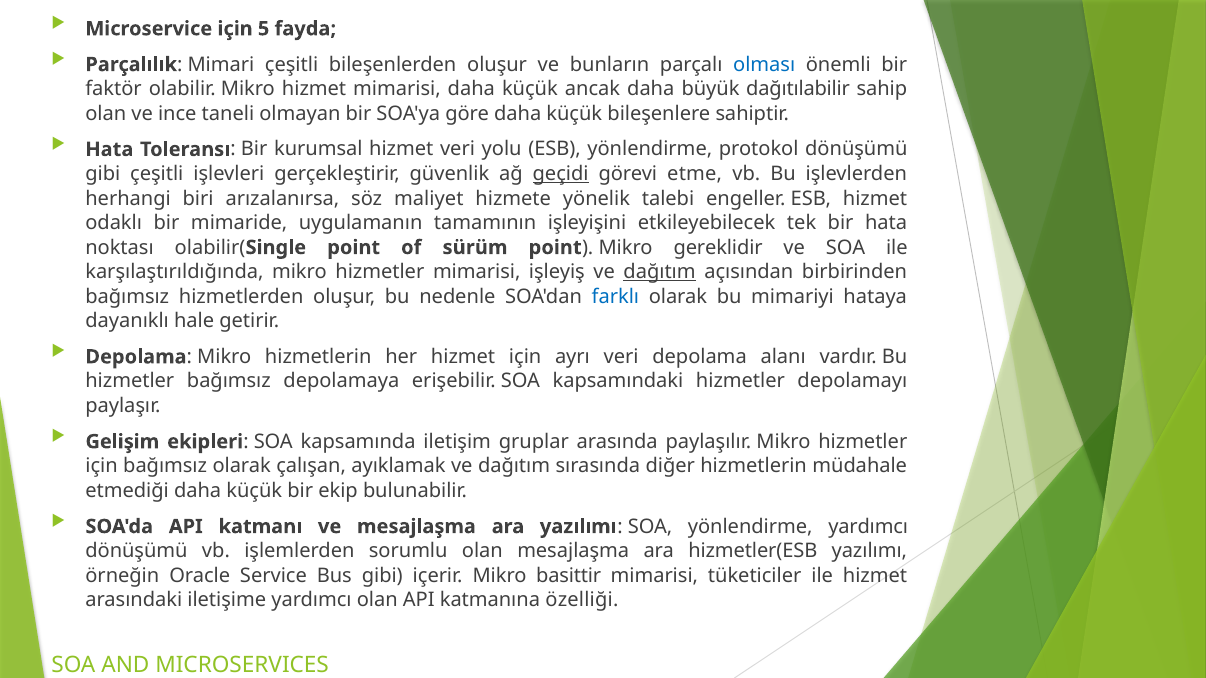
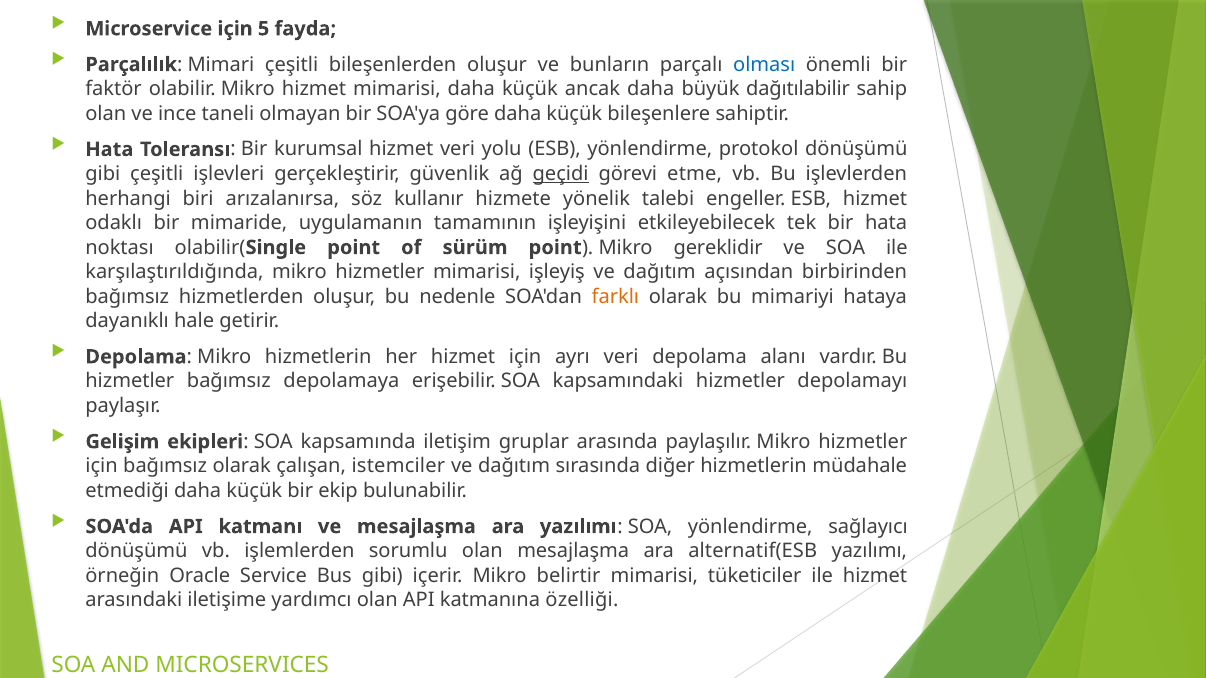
maliyet: maliyet -> kullanır
dağıtım at (660, 272) underline: present -> none
farklı colour: blue -> orange
ayıklamak: ayıklamak -> istemciler
yönlendirme yardımcı: yardımcı -> sağlayıcı
hizmetler(ESB: hizmetler(ESB -> alternatif(ESB
basittir: basittir -> belirtir
